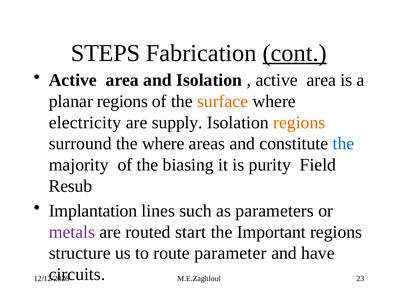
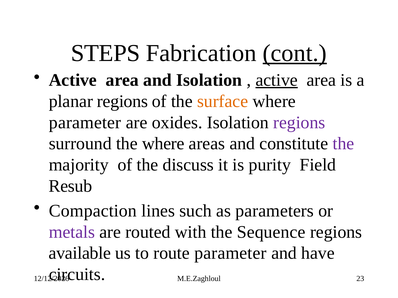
active at (277, 80) underline: none -> present
electricity at (85, 123): electricity -> parameter
supply: supply -> oxides
regions at (299, 123) colour: orange -> purple
the at (343, 144) colour: blue -> purple
biasing: biasing -> discuss
Implantation: Implantation -> Compaction
start: start -> with
Important: Important -> Sequence
structure: structure -> available
